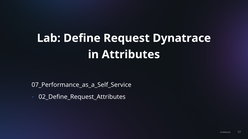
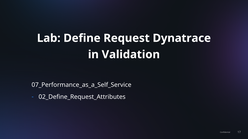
Attributes: Attributes -> Validation
